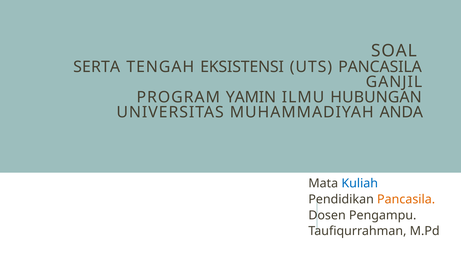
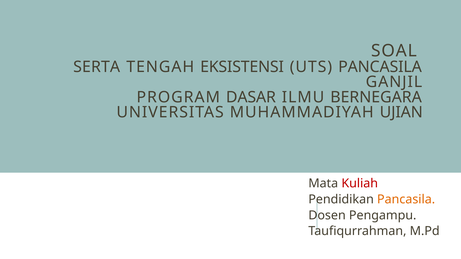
YAMIN: YAMIN -> DASAR
HUBUNGAN: HUBUNGAN -> BERNEGARA
ANDA: ANDA -> UJIAN
Kuliah colour: blue -> red
